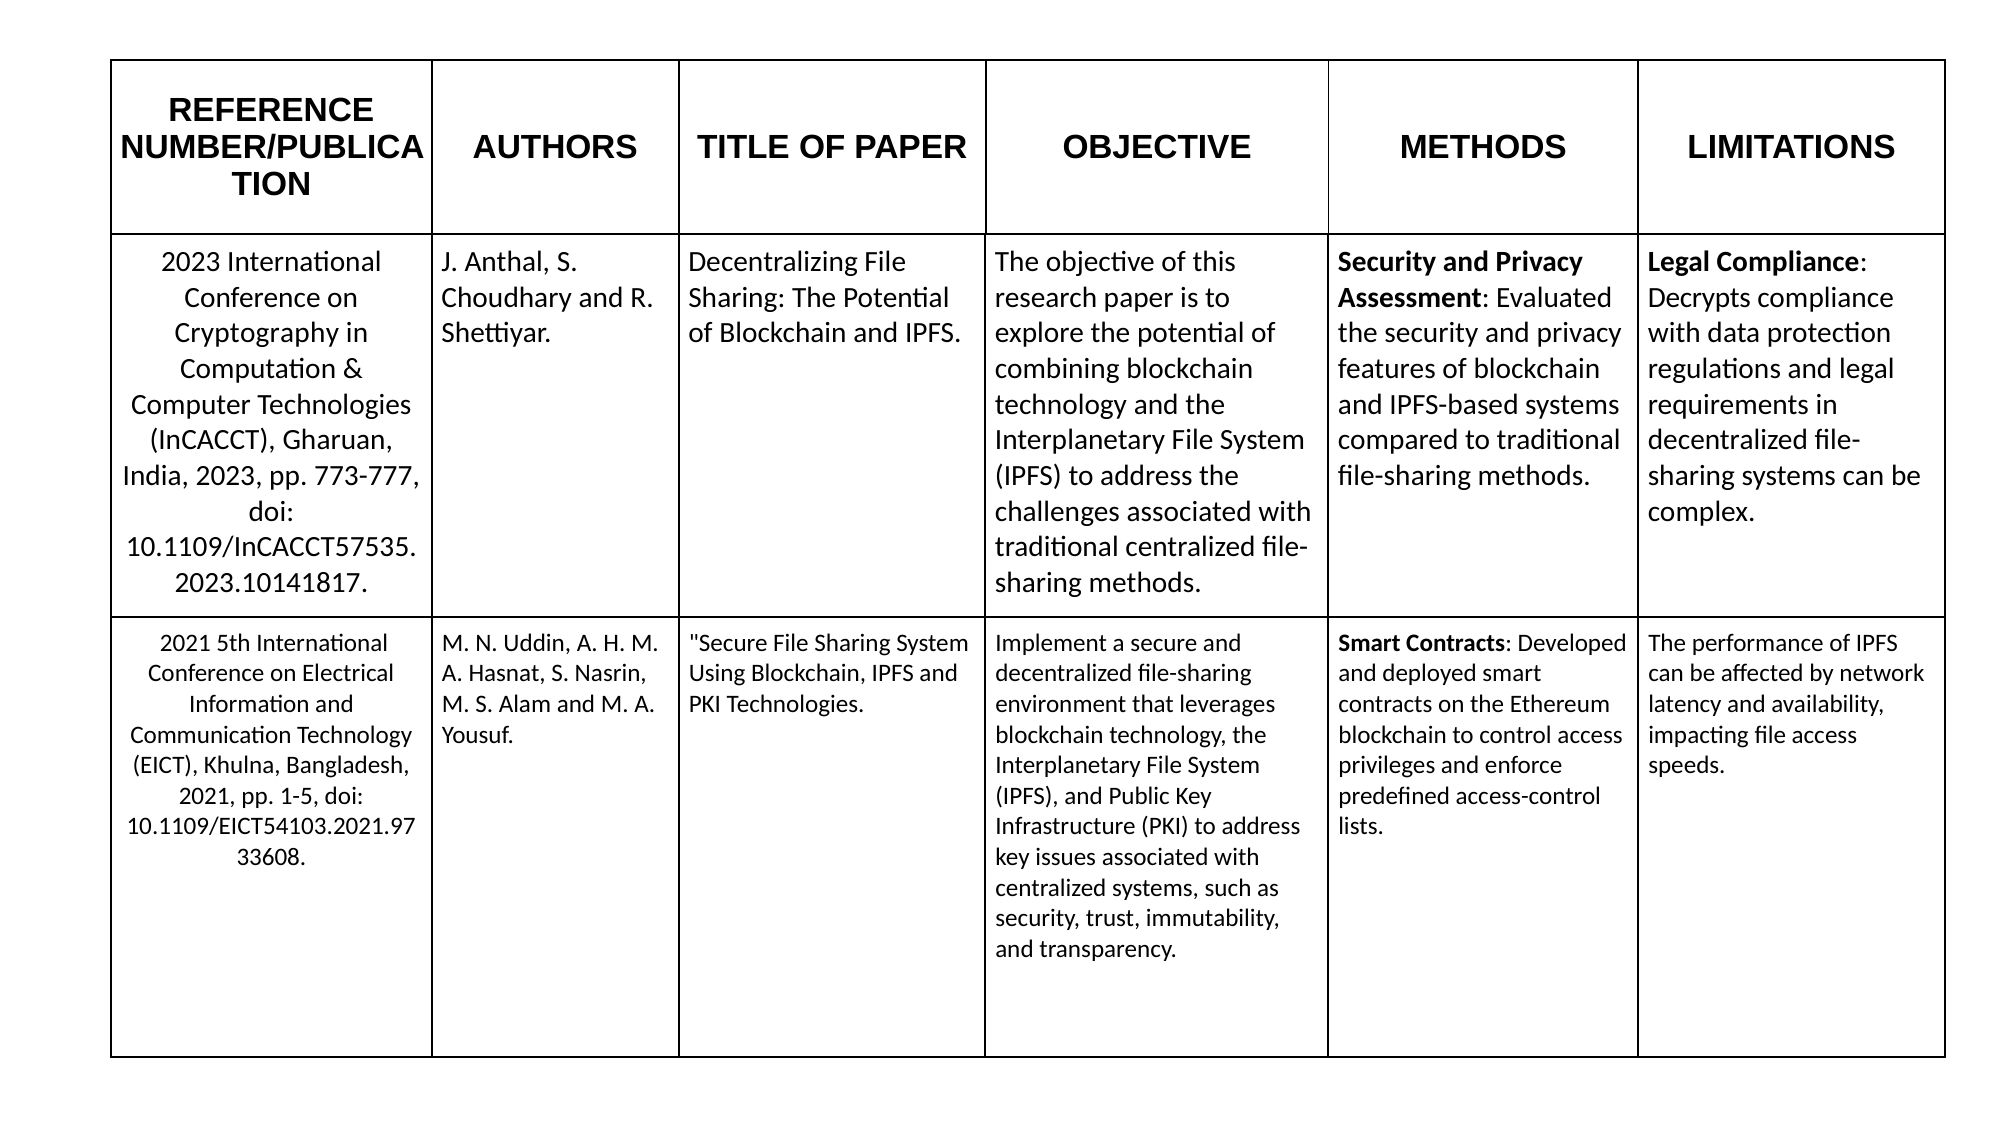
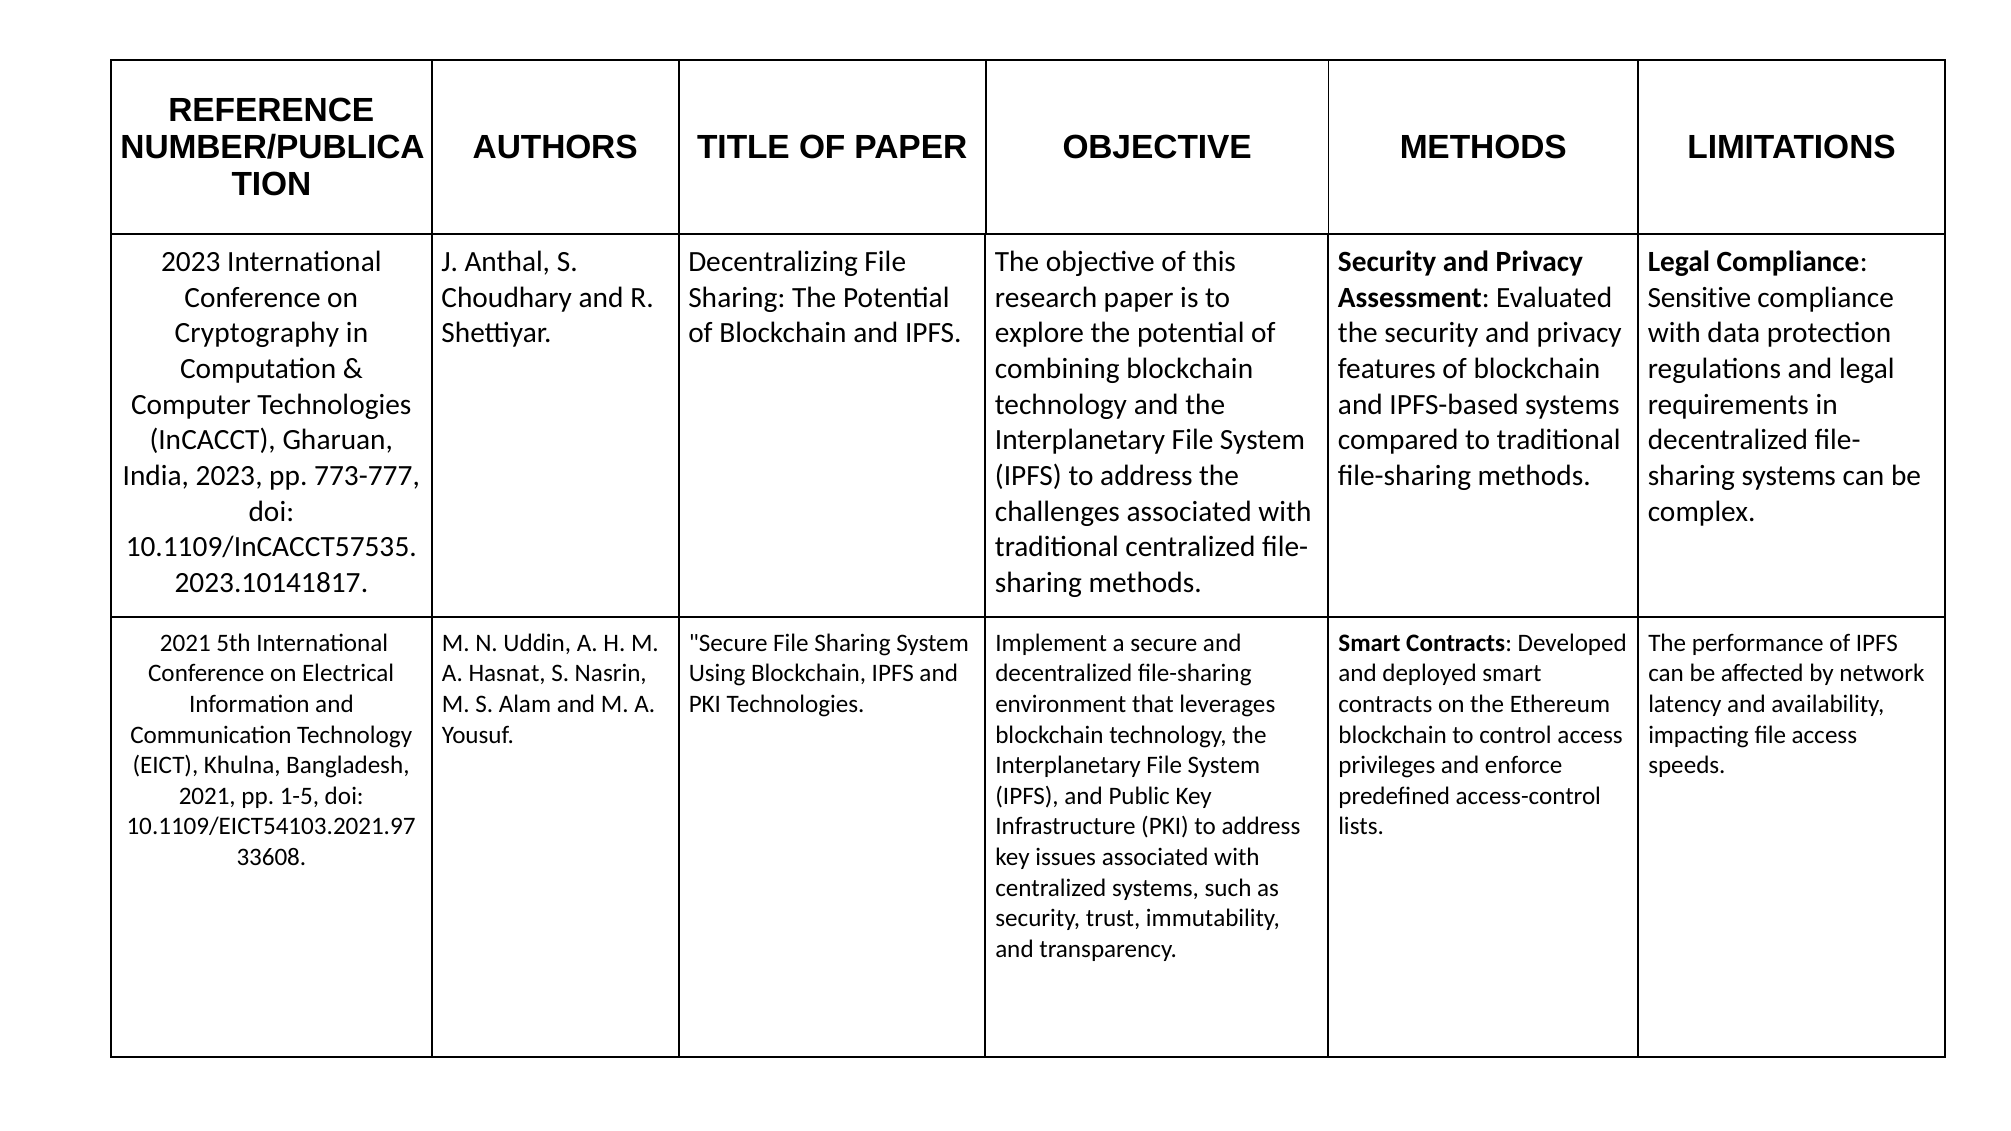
Decrypts: Decrypts -> Sensitive
